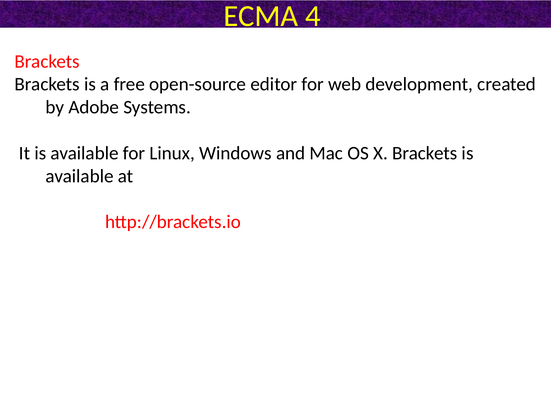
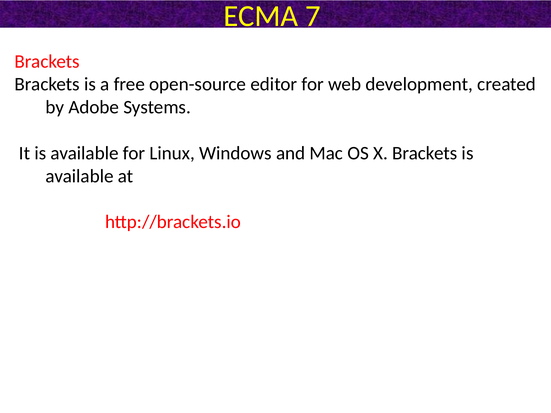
4: 4 -> 7
